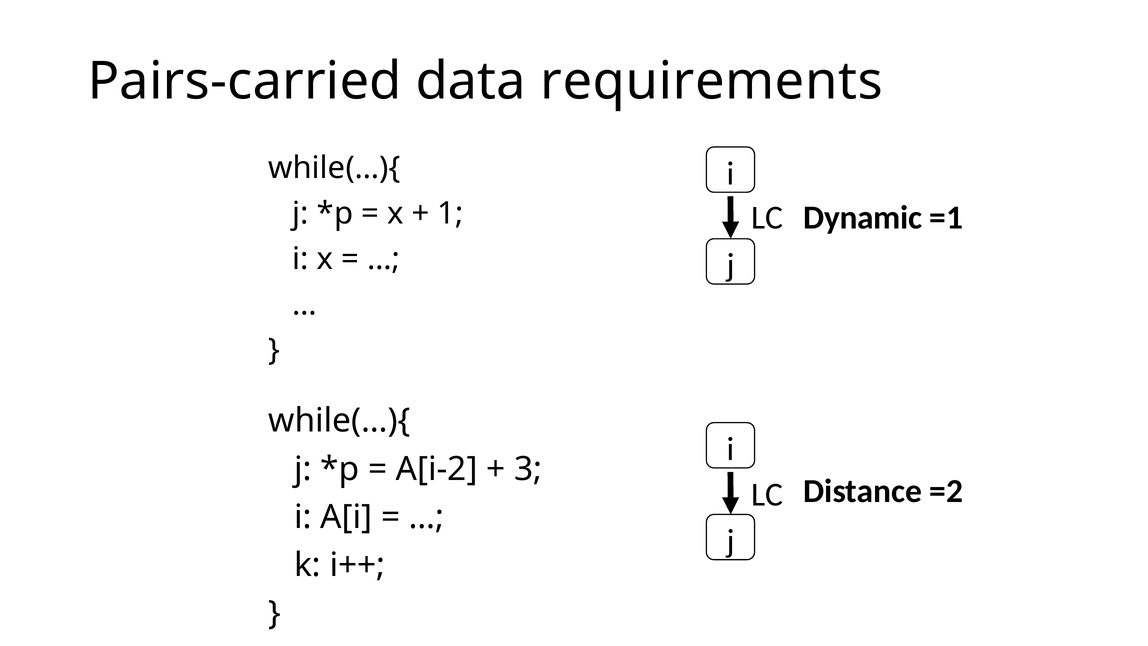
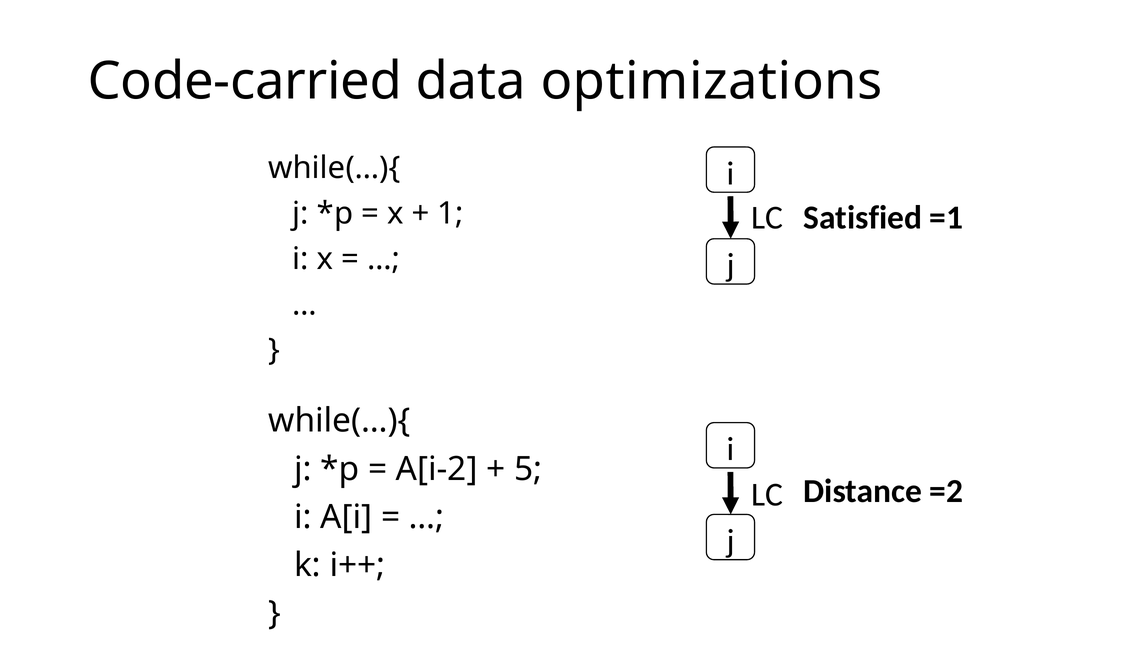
Pairs-carried: Pairs-carried -> Code-carried
requirements: requirements -> optimizations
Dynamic: Dynamic -> Satisfied
3: 3 -> 5
